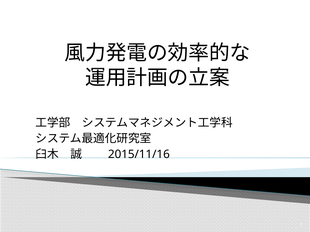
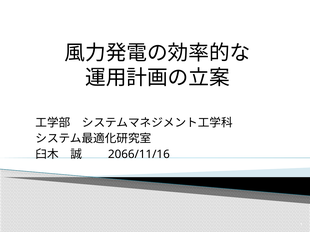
2015/11/16: 2015/11/16 -> 2066/11/16
